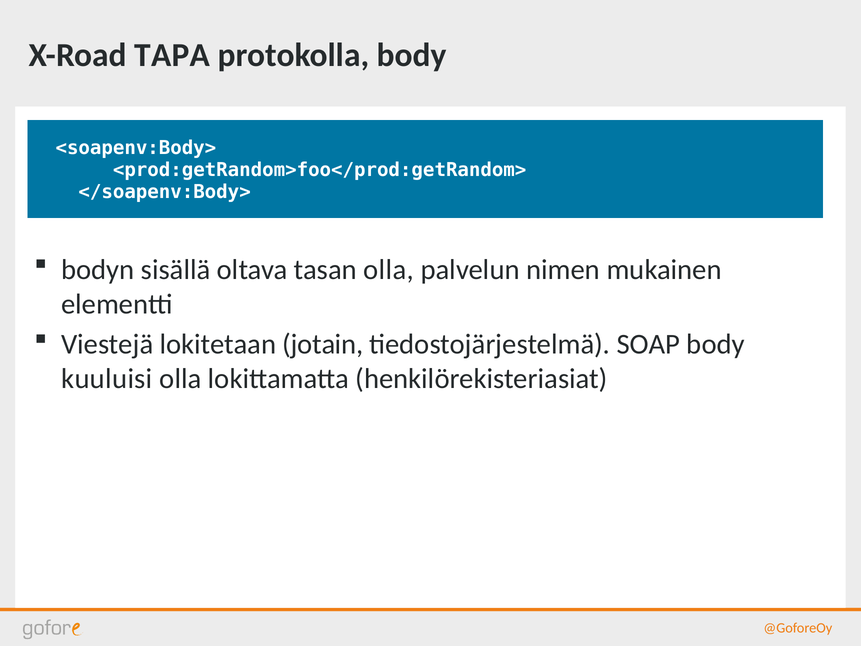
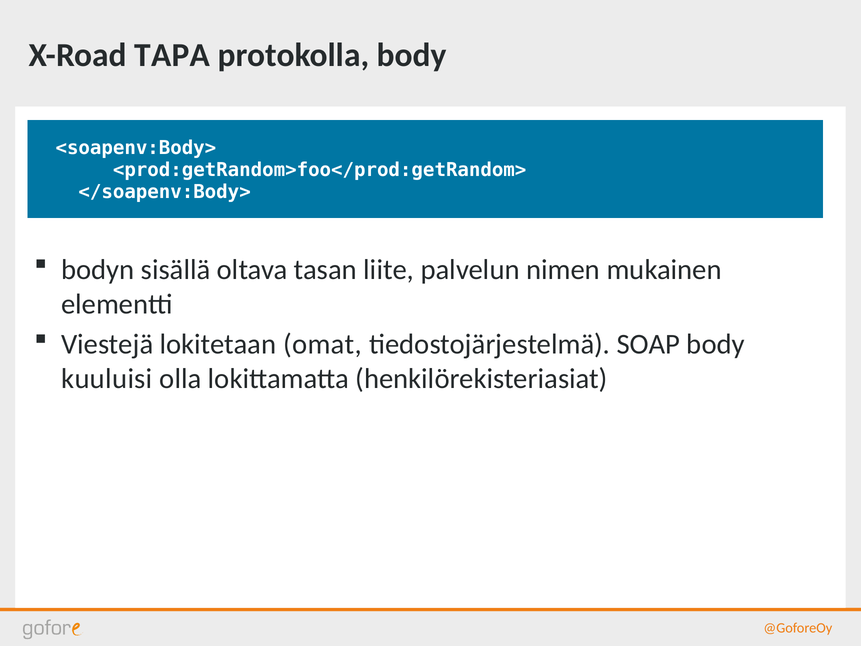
tasan olla: olla -> liite
jotain: jotain -> omat
